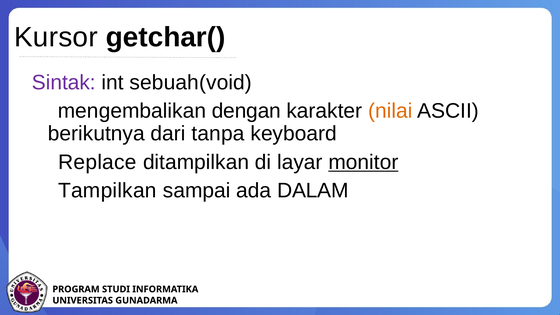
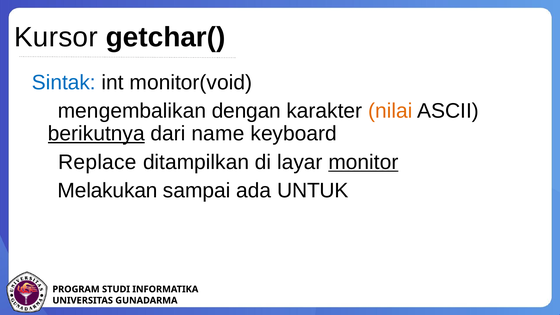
Sintak colour: purple -> blue
sebuah(void: sebuah(void -> monitor(void
berikutnya underline: none -> present
tanpa: tanpa -> name
Tampilkan: Tampilkan -> Melakukan
DALAM: DALAM -> UNTUK
